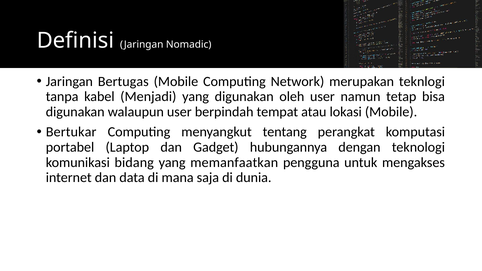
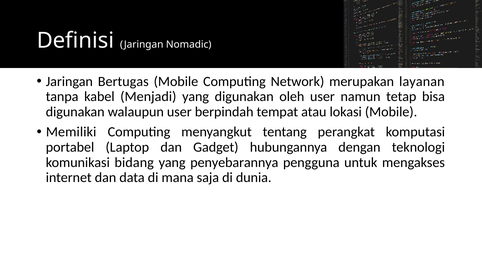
teknlogi: teknlogi -> layanan
Bertukar: Bertukar -> Memiliki
memanfaatkan: memanfaatkan -> penyebarannya
